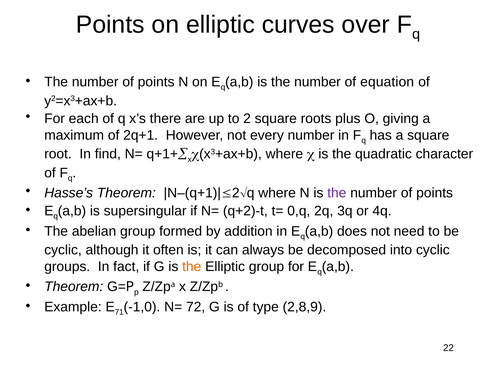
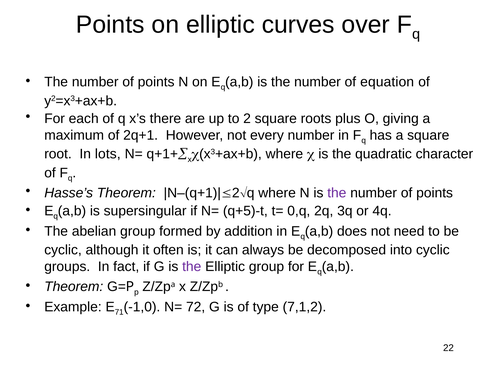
find: find -> lots
q+2)-t: q+2)-t -> q+5)-t
the at (192, 267) colour: orange -> purple
2,8,9: 2,8,9 -> 7,1,2
